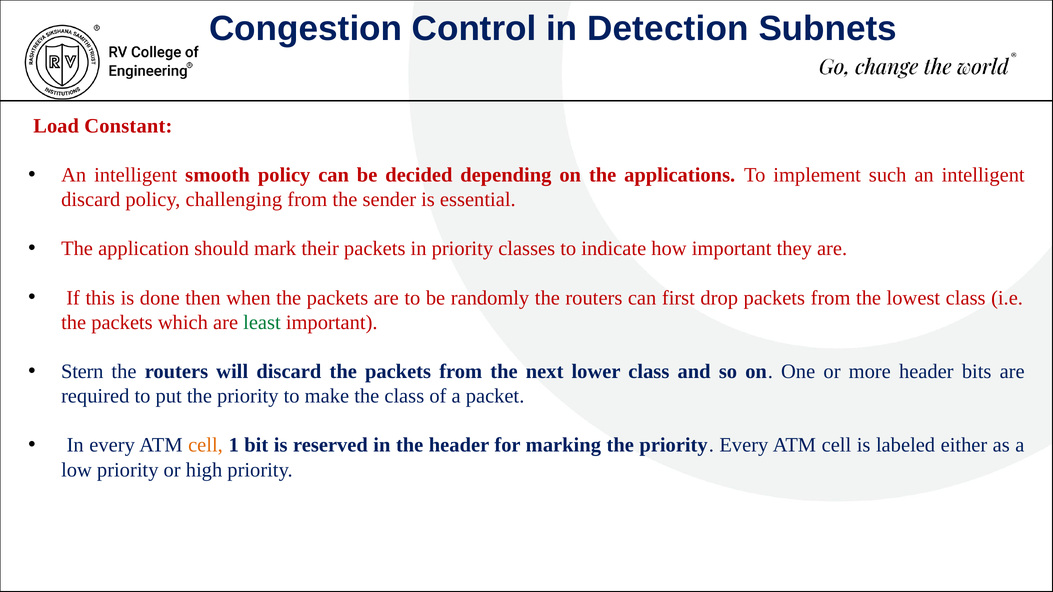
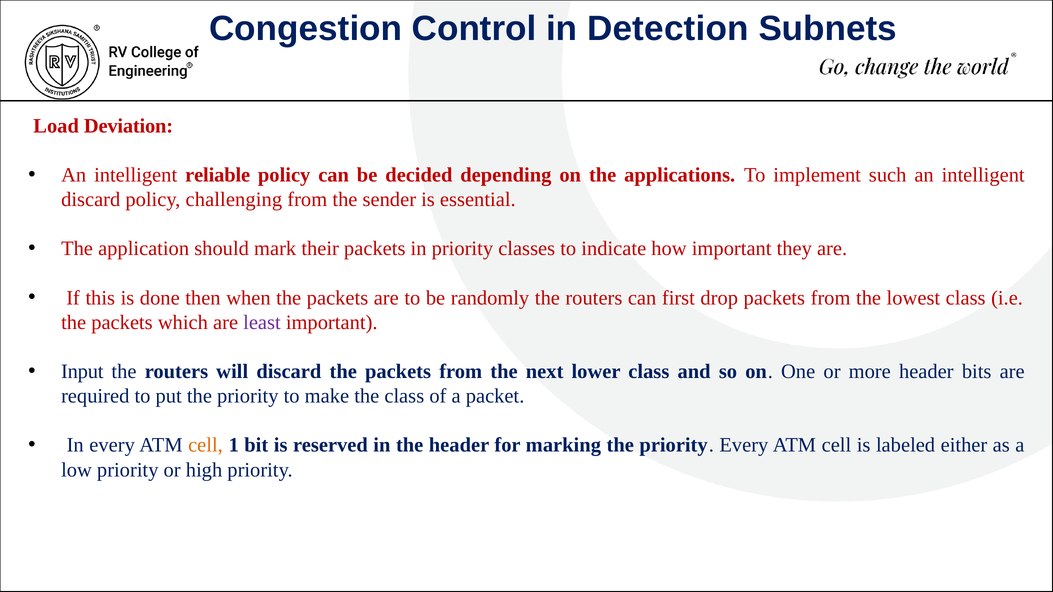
Constant: Constant -> Deviation
smooth: smooth -> reliable
least colour: green -> purple
Stern: Stern -> Input
